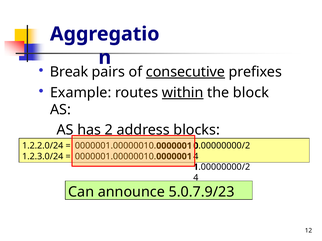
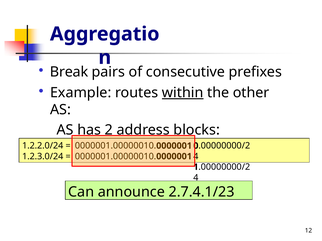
consecutive underline: present -> none
block: block -> other
5.0.7.9/23: 5.0.7.9/23 -> 2.7.4.1/23
